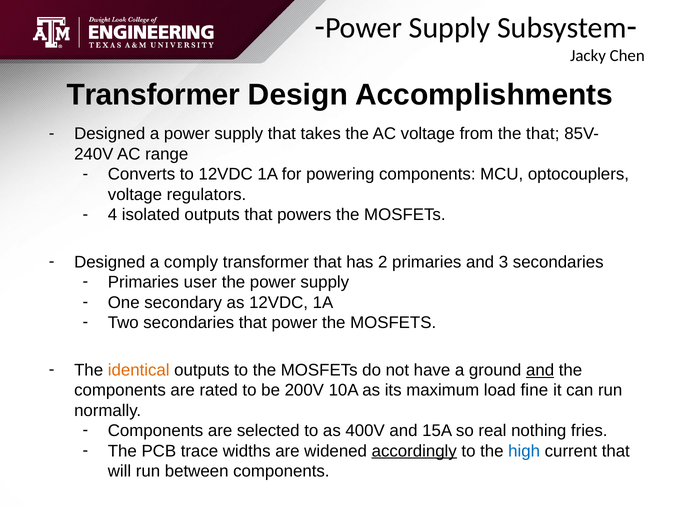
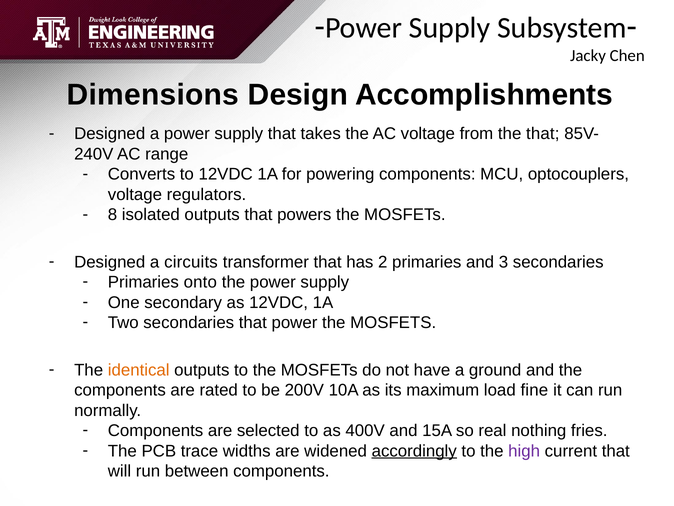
Transformer at (153, 95): Transformer -> Dimensions
4: 4 -> 8
comply: comply -> circuits
user: user -> onto
and at (540, 370) underline: present -> none
high colour: blue -> purple
